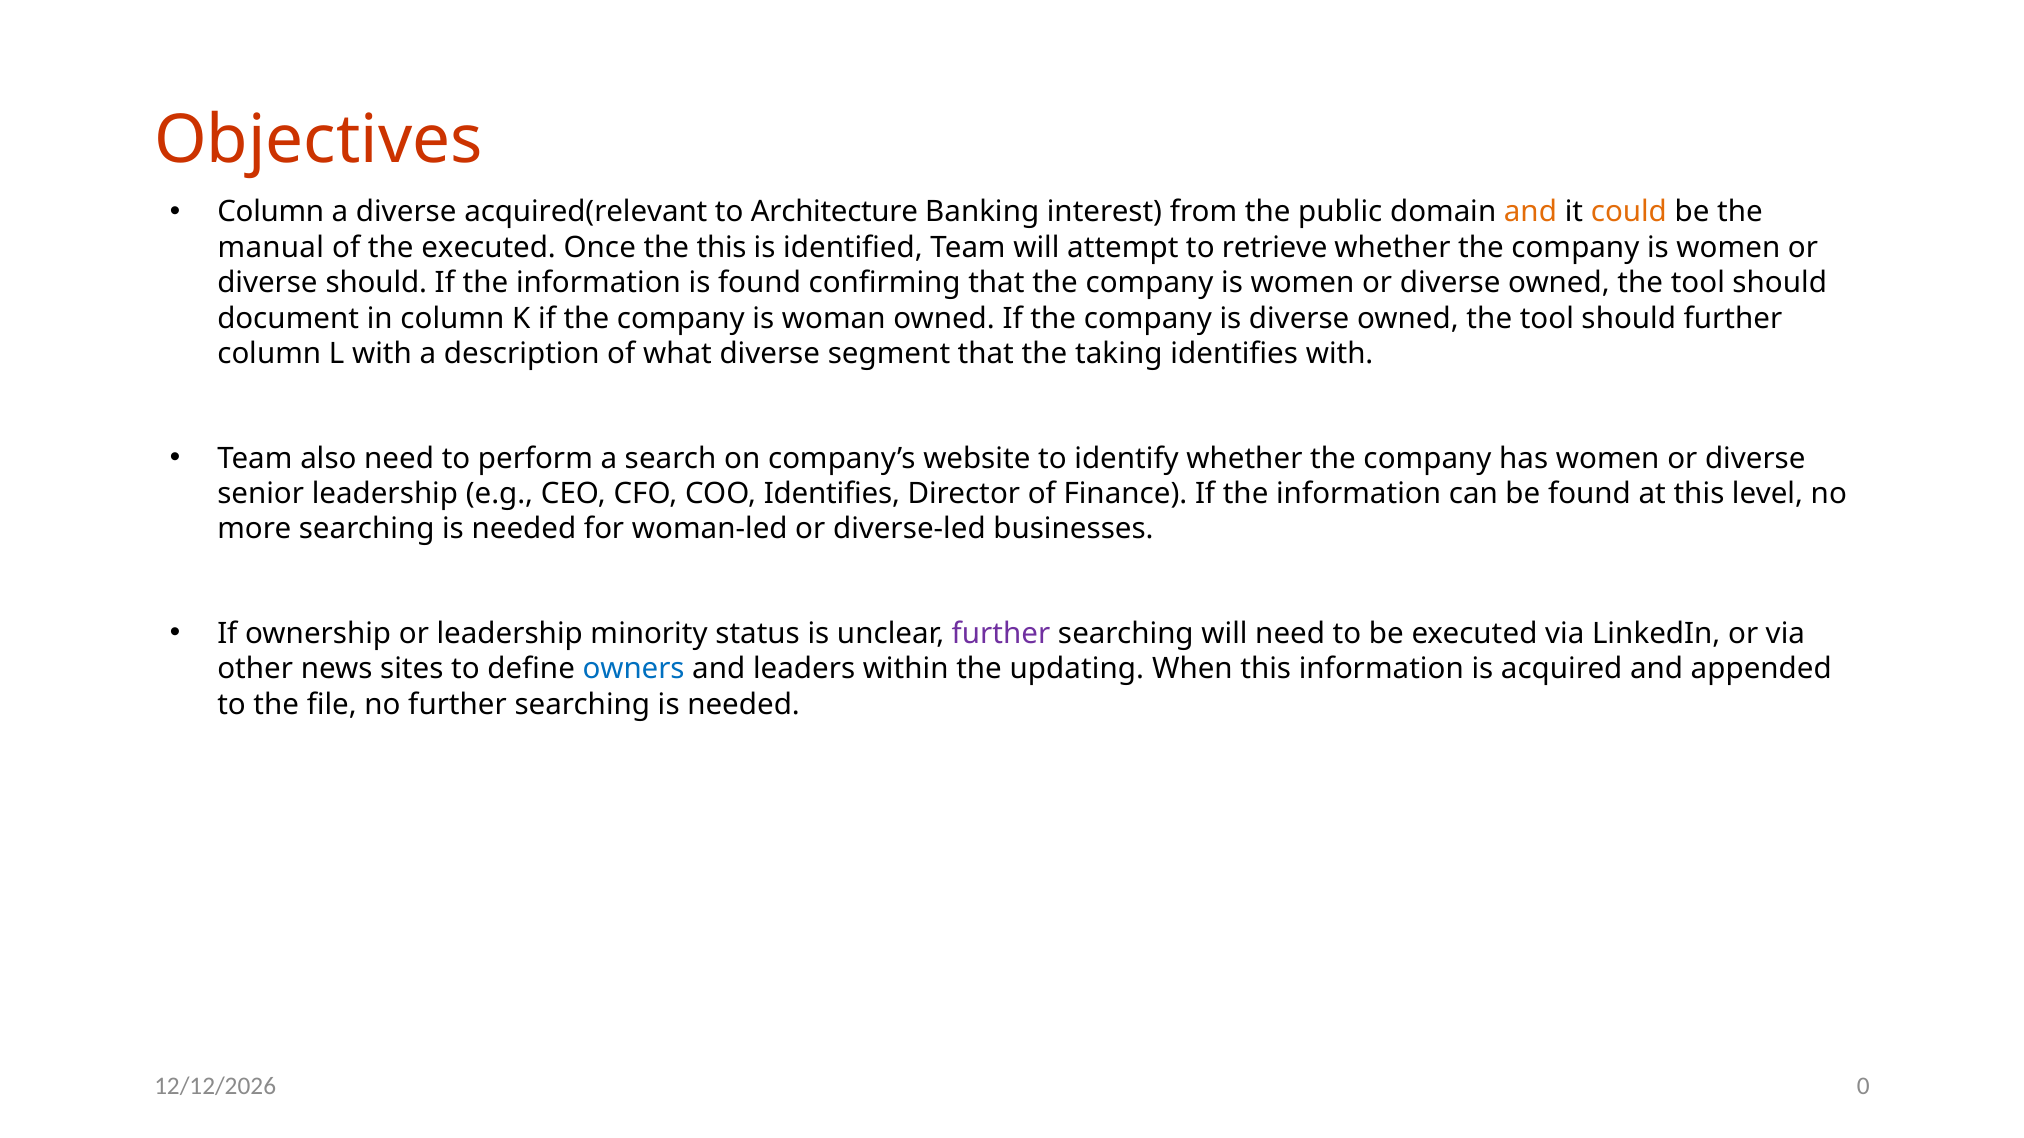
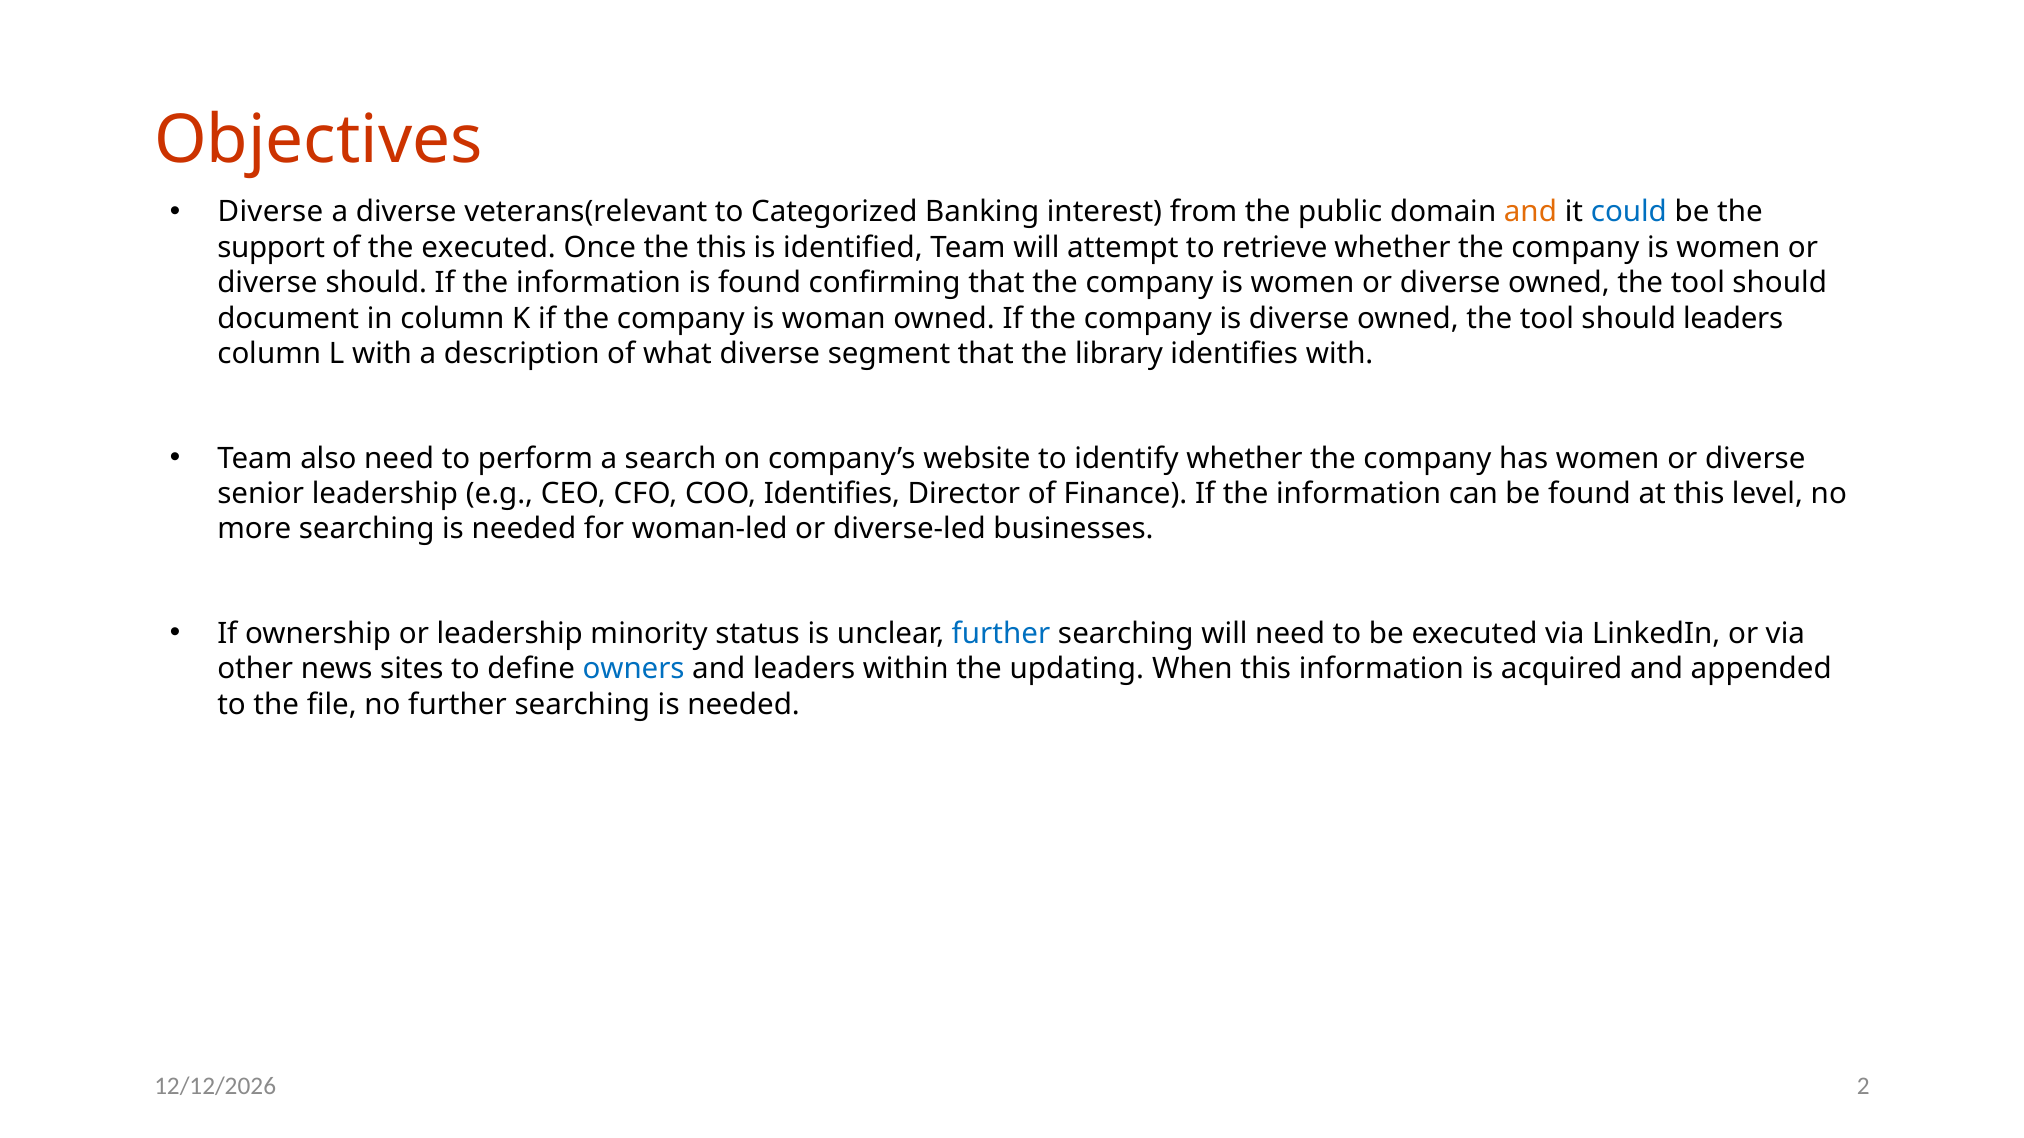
Column at (271, 212): Column -> Diverse
acquired(relevant: acquired(relevant -> veterans(relevant
Architecture: Architecture -> Categorized
could colour: orange -> blue
manual: manual -> support
should further: further -> leaders
taking: taking -> library
further at (1001, 634) colour: purple -> blue
0: 0 -> 2
